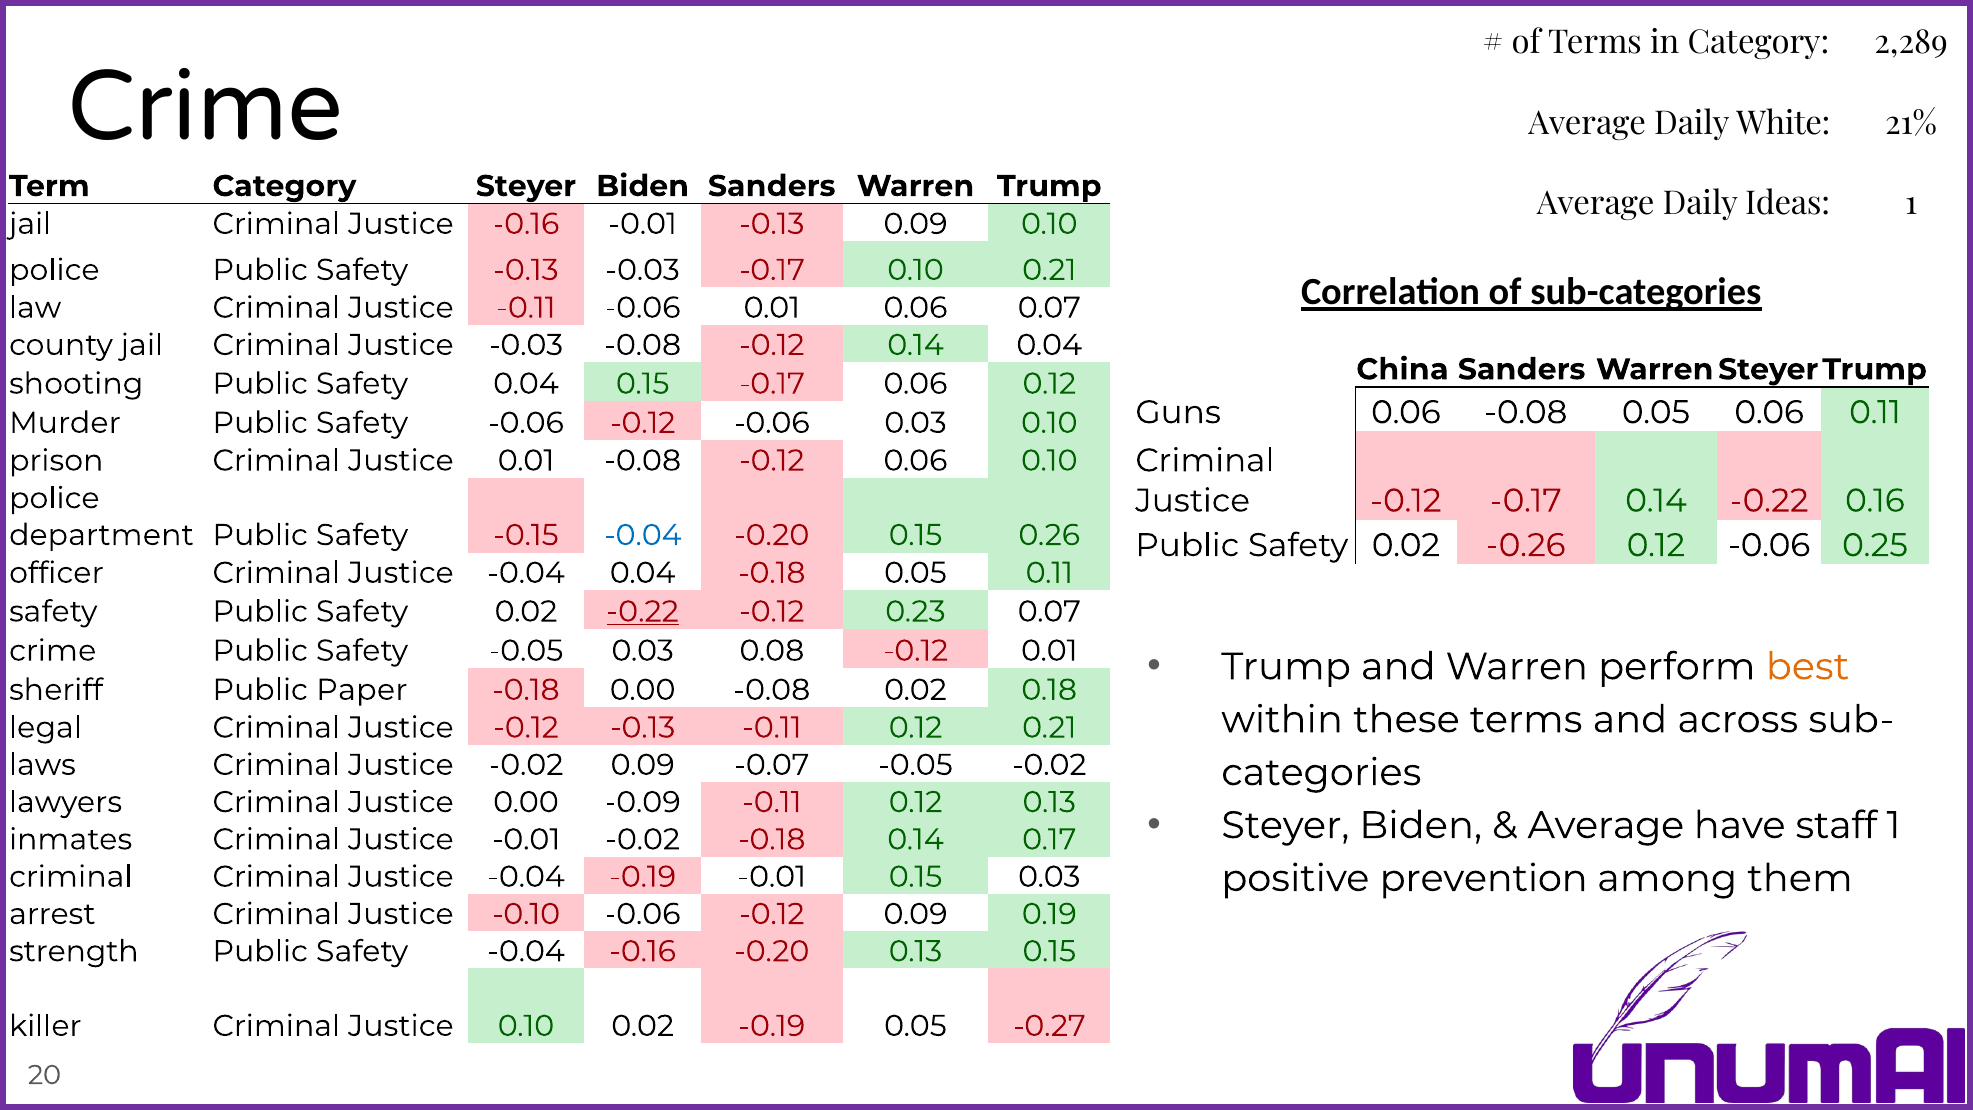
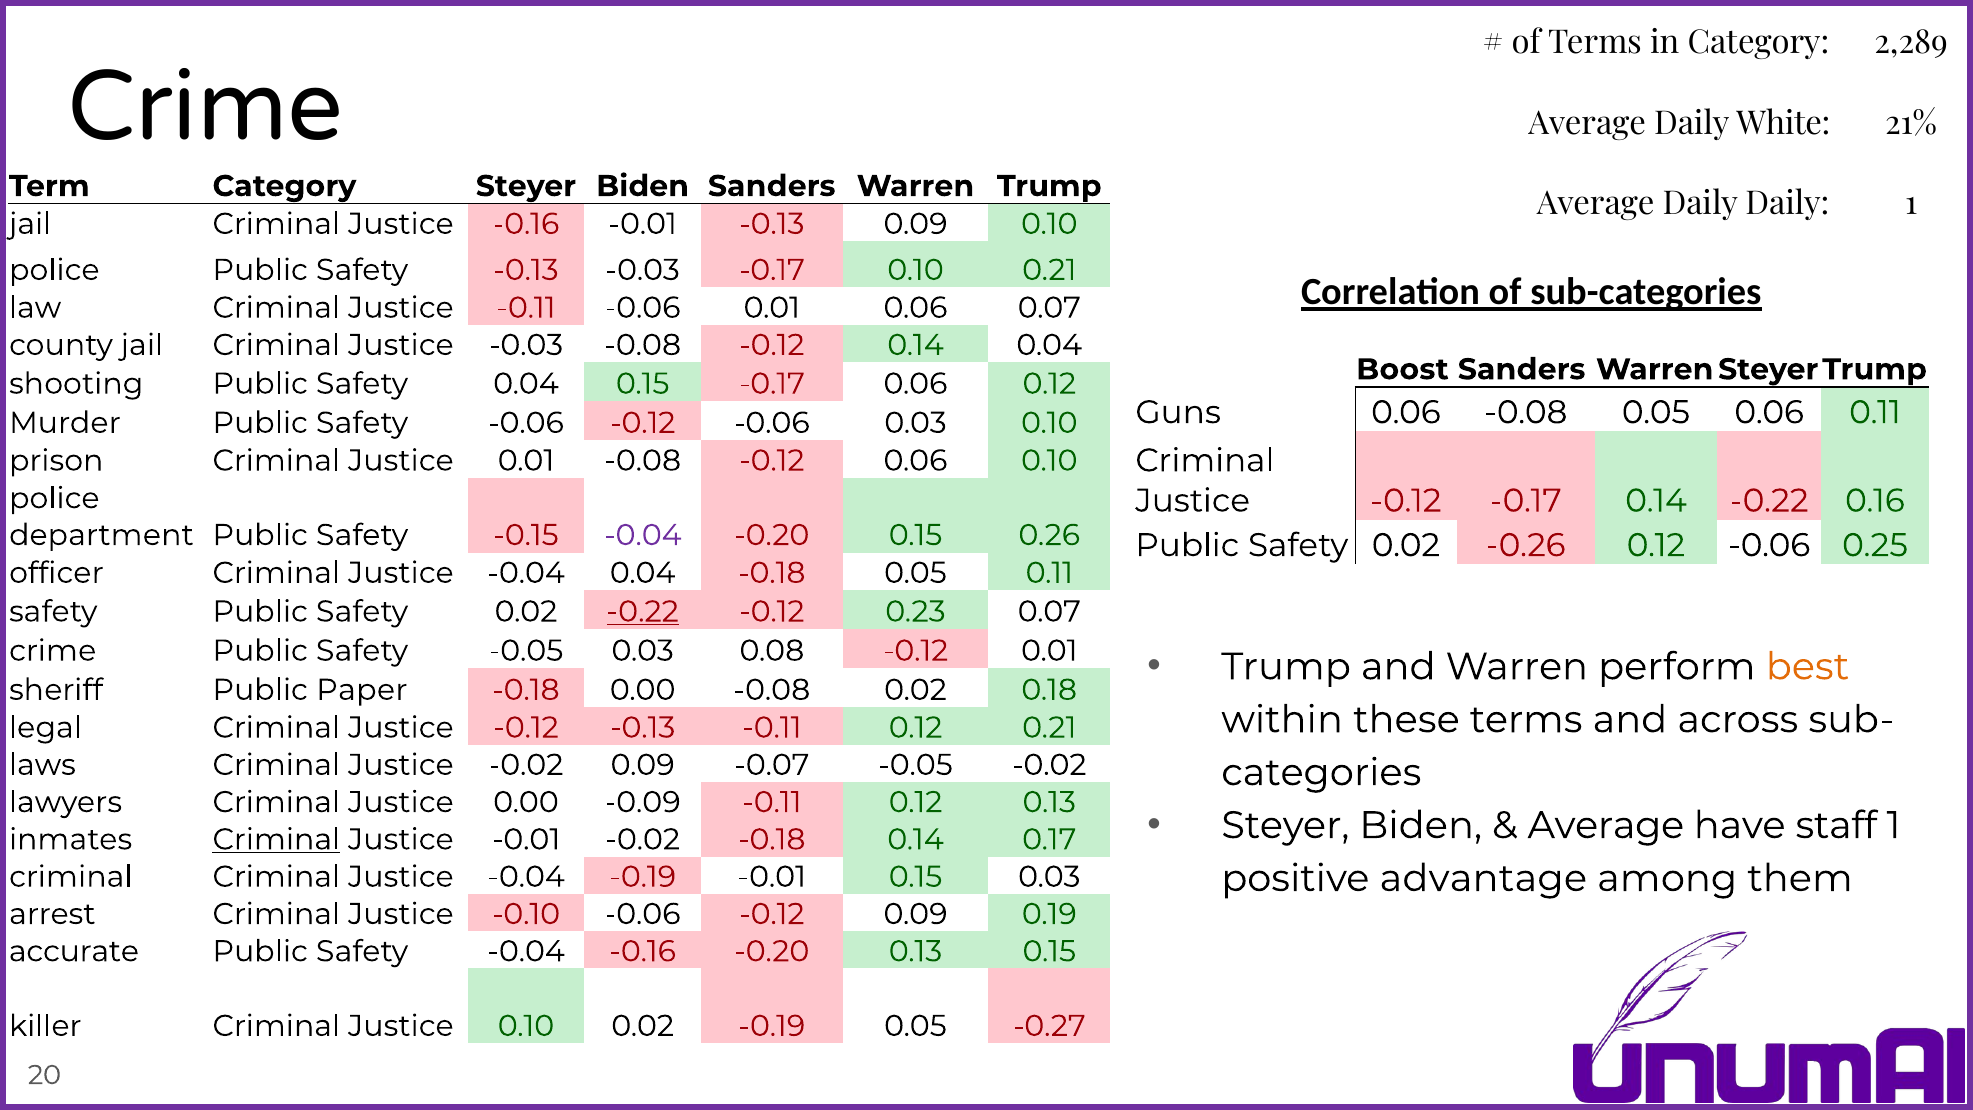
Daily Ideas: Ideas -> Daily
China: China -> Boost
-0.04 at (643, 535) colour: blue -> purple
Criminal at (276, 839) underline: none -> present
prevention: prevention -> advantage
strength: strength -> accurate
